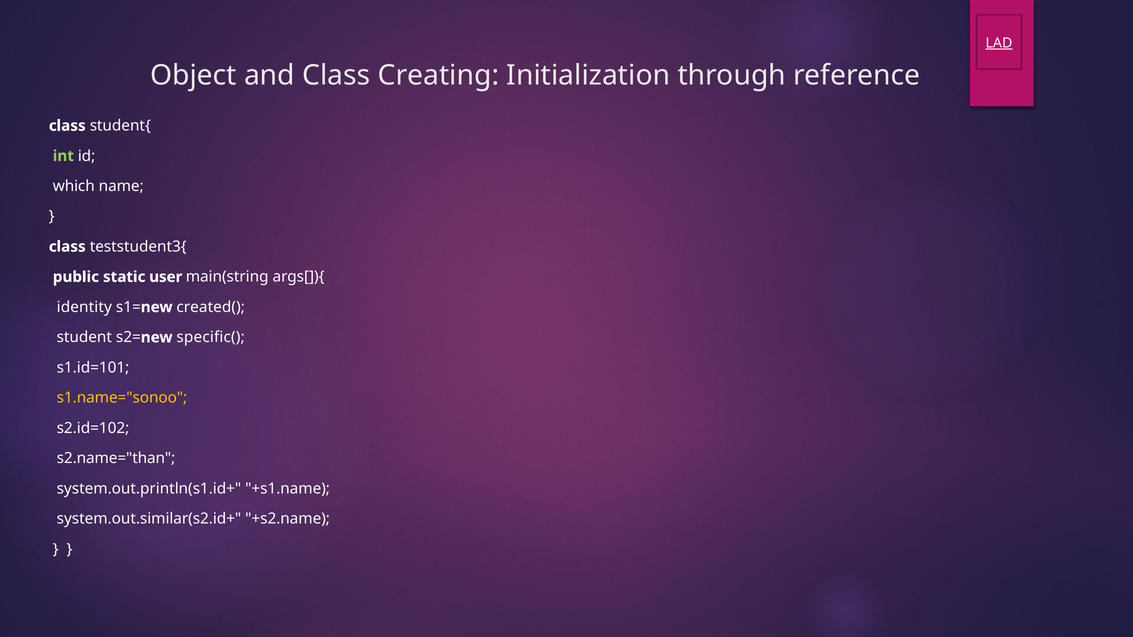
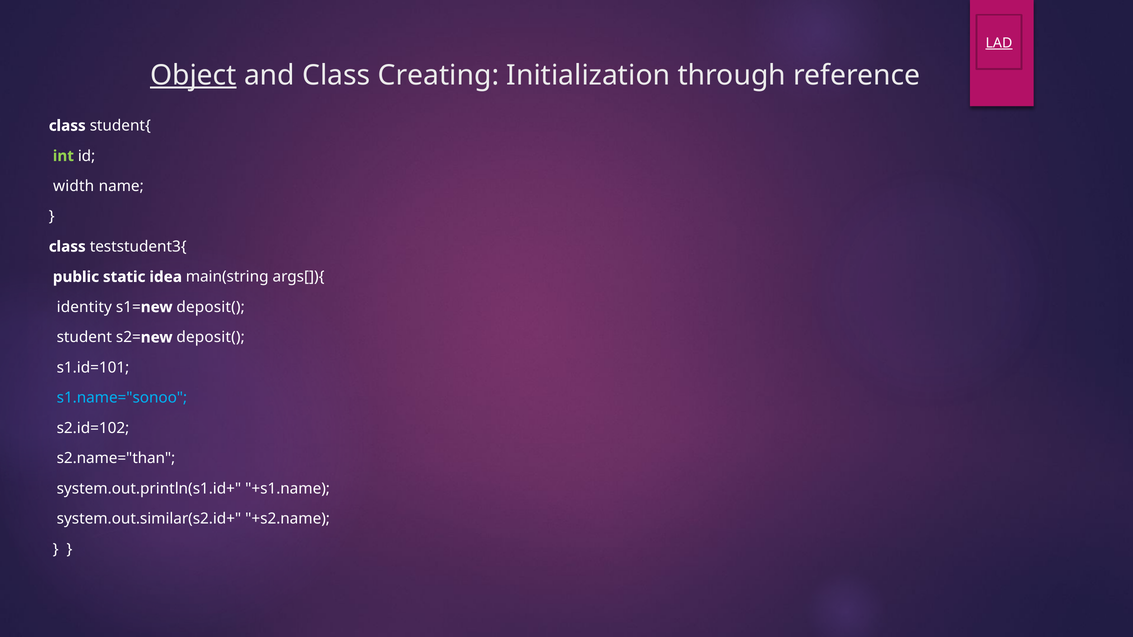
Object underline: none -> present
which: which -> width
user: user -> idea
s1=new created(: created( -> deposit(
s2=new specific(: specific( -> deposit(
s1.name="sonoo colour: yellow -> light blue
